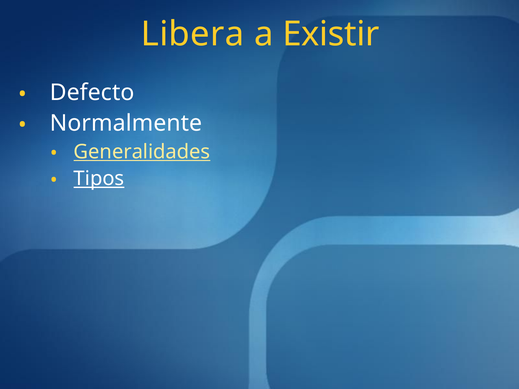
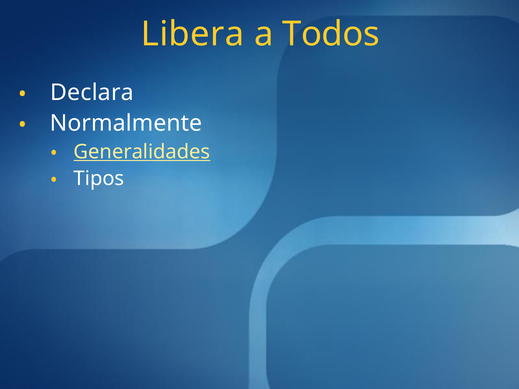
Existir: Existir -> Todos
Defecto: Defecto -> Declara
Tipos underline: present -> none
